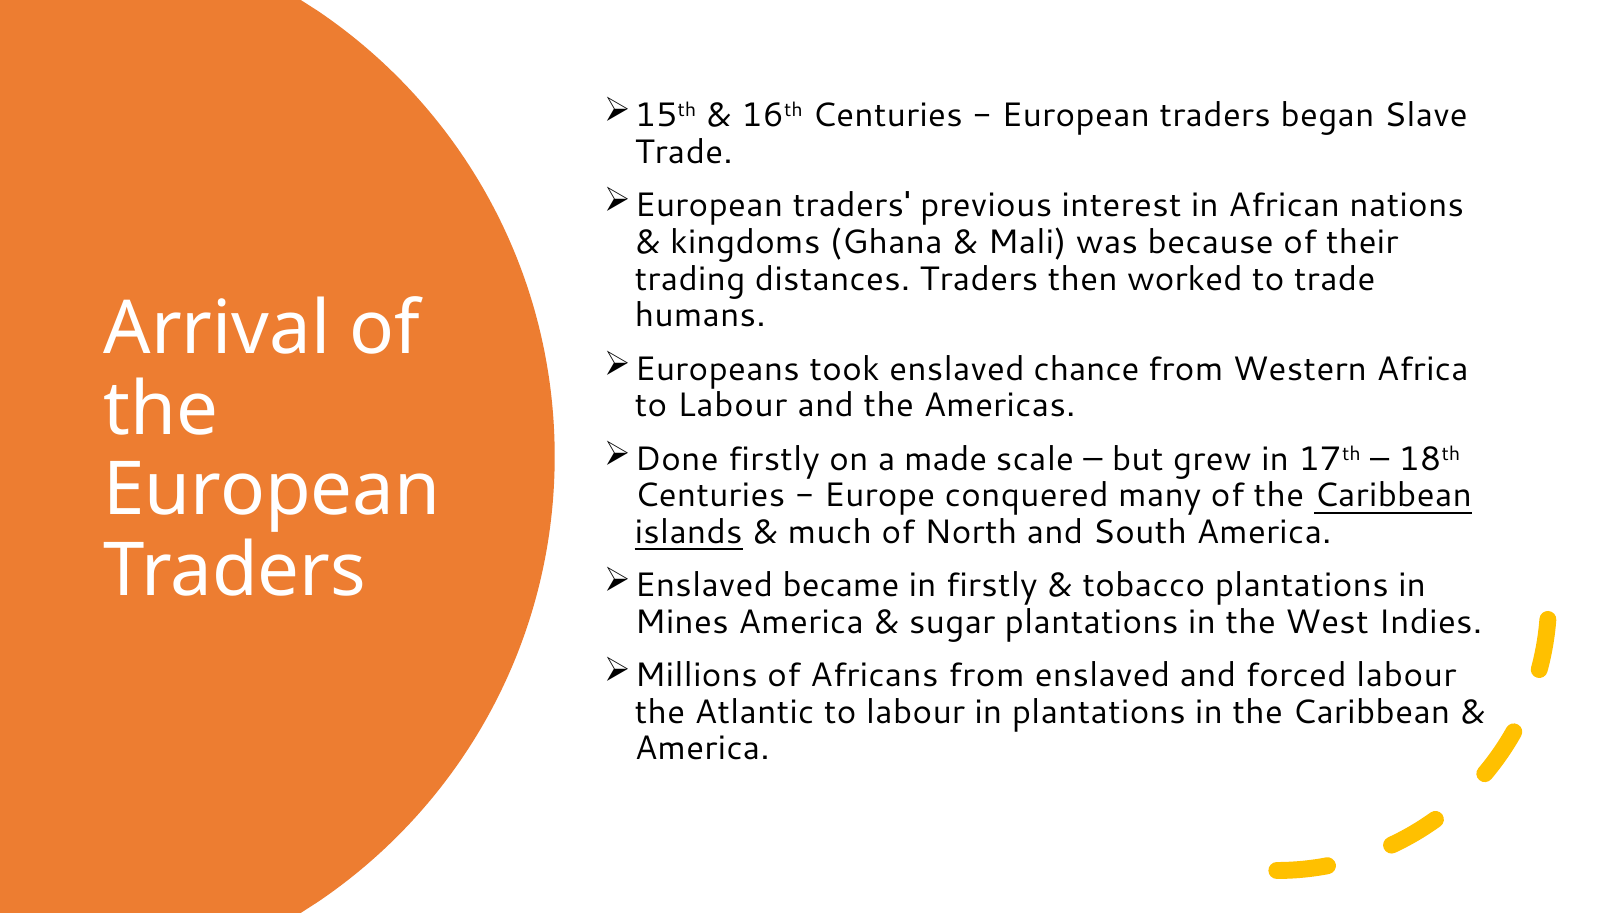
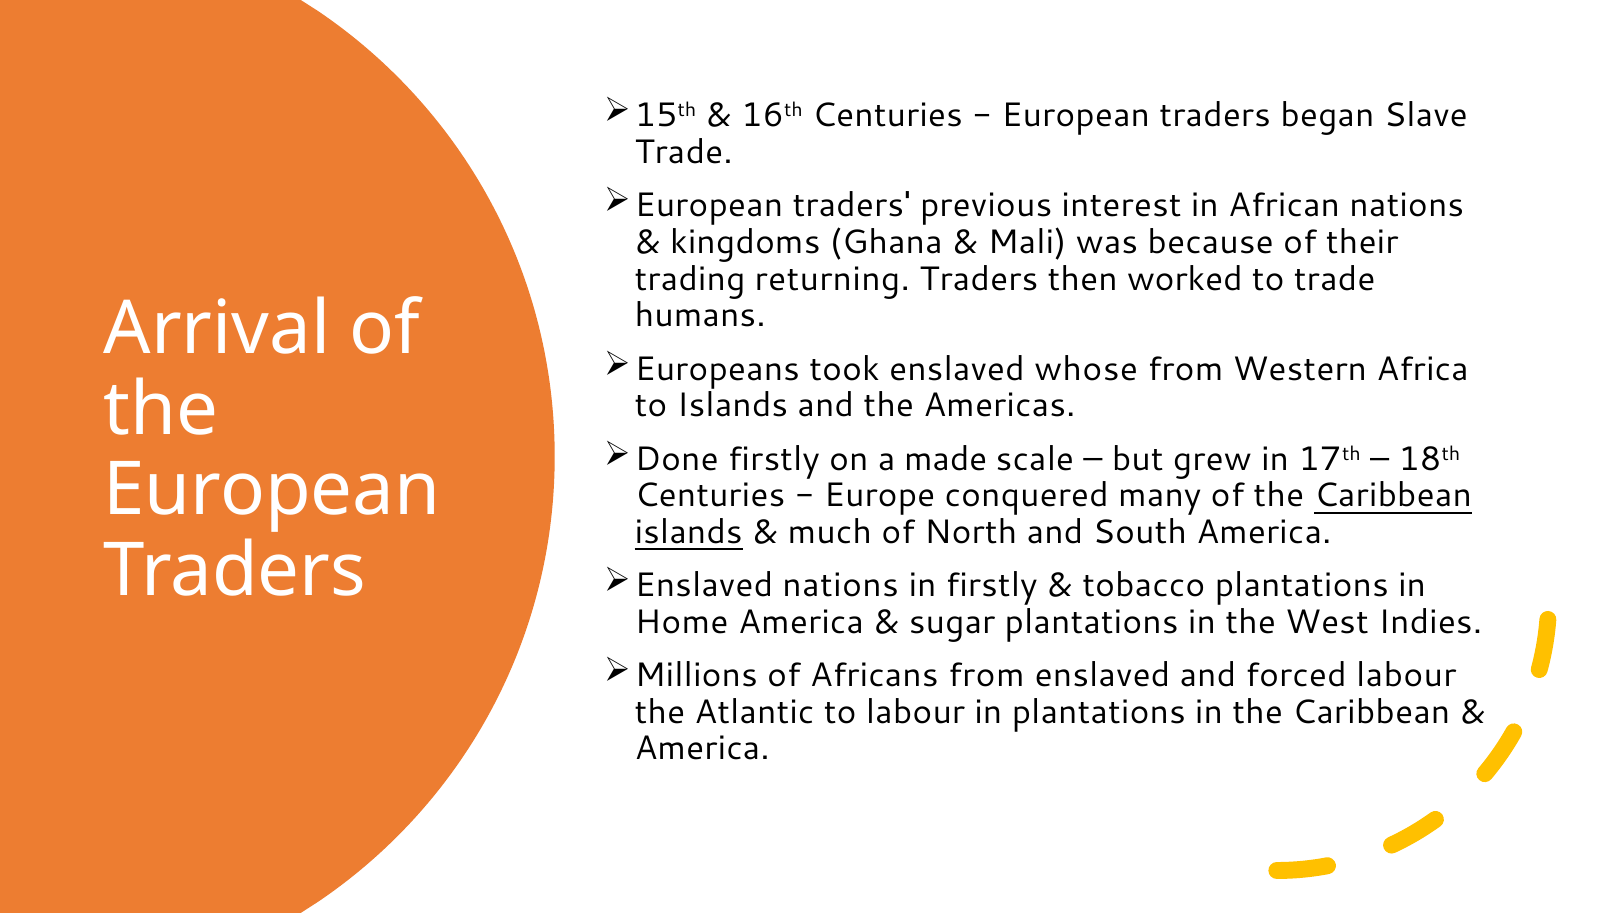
distances: distances -> returning
chance: chance -> whose
Labour at (732, 405): Labour -> Islands
Enslaved became: became -> nations
Mines: Mines -> Home
